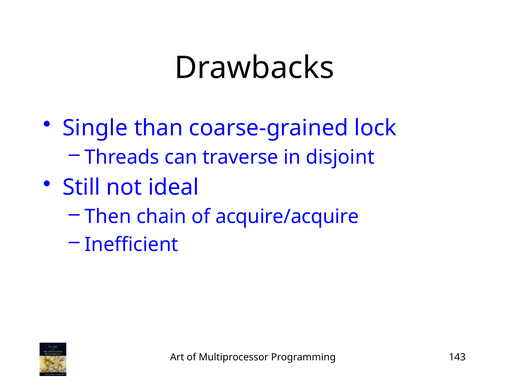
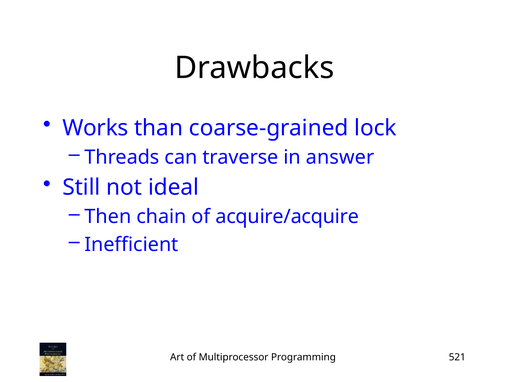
Single: Single -> Works
disjoint: disjoint -> answer
143: 143 -> 521
